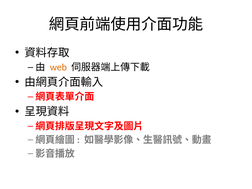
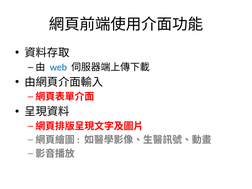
web colour: orange -> blue
